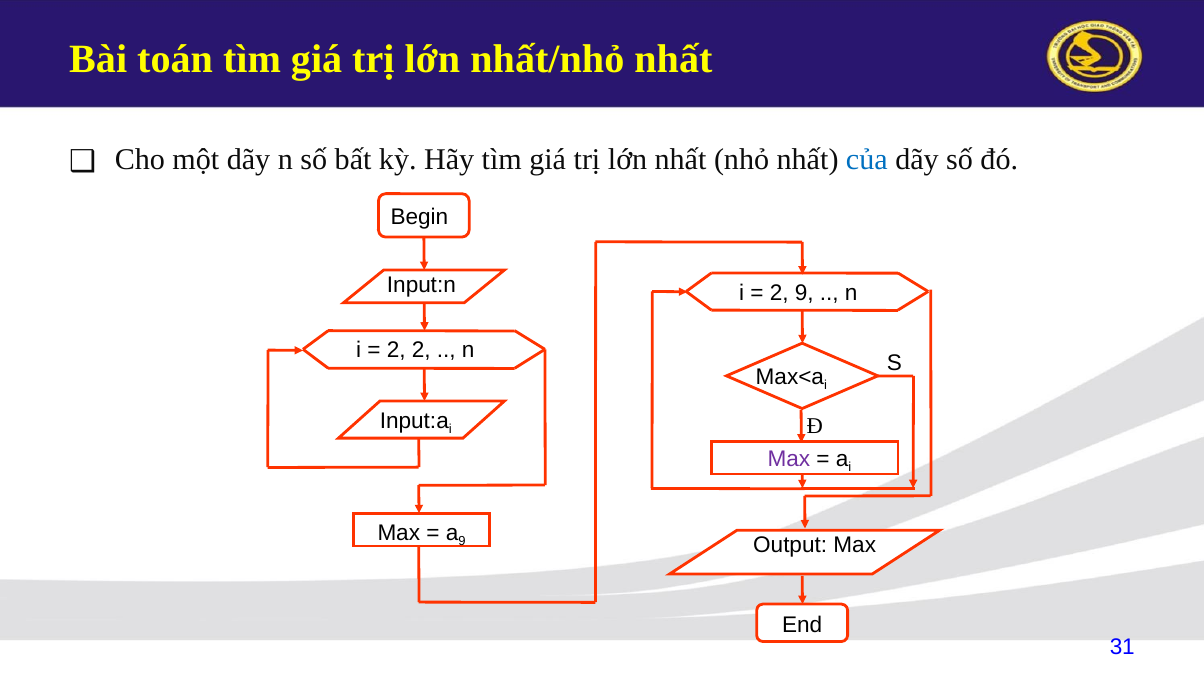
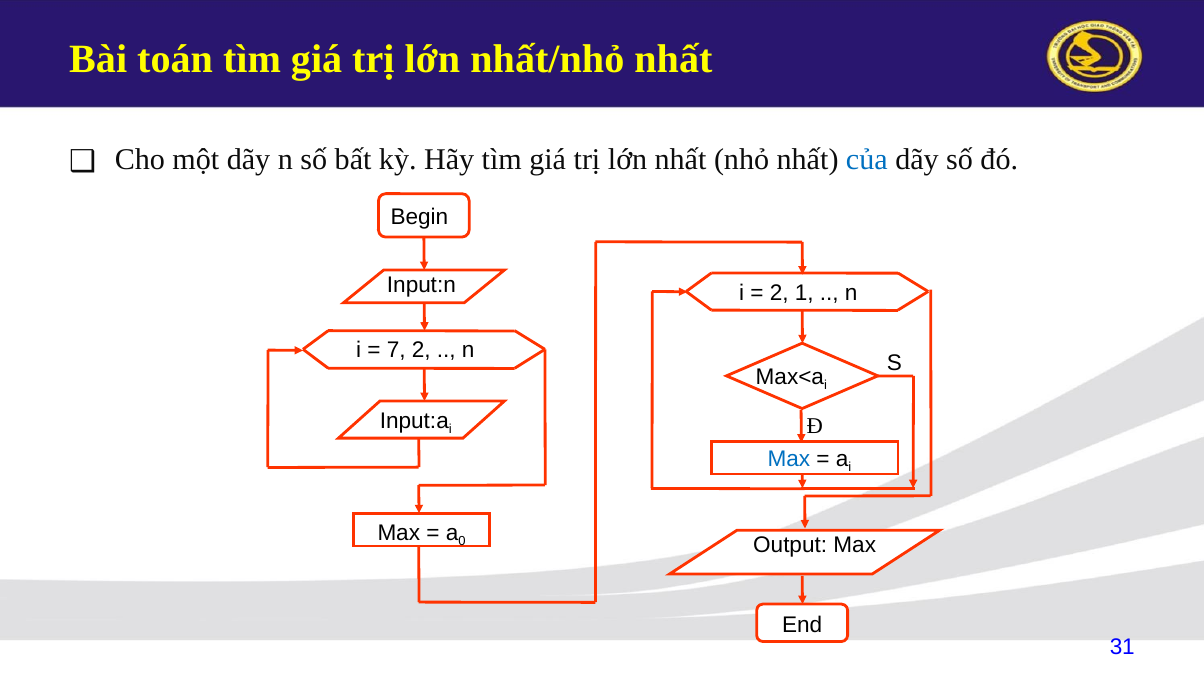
2 9: 9 -> 1
2 at (396, 350): 2 -> 7
Max at (789, 459) colour: purple -> blue
9 at (462, 542): 9 -> 0
